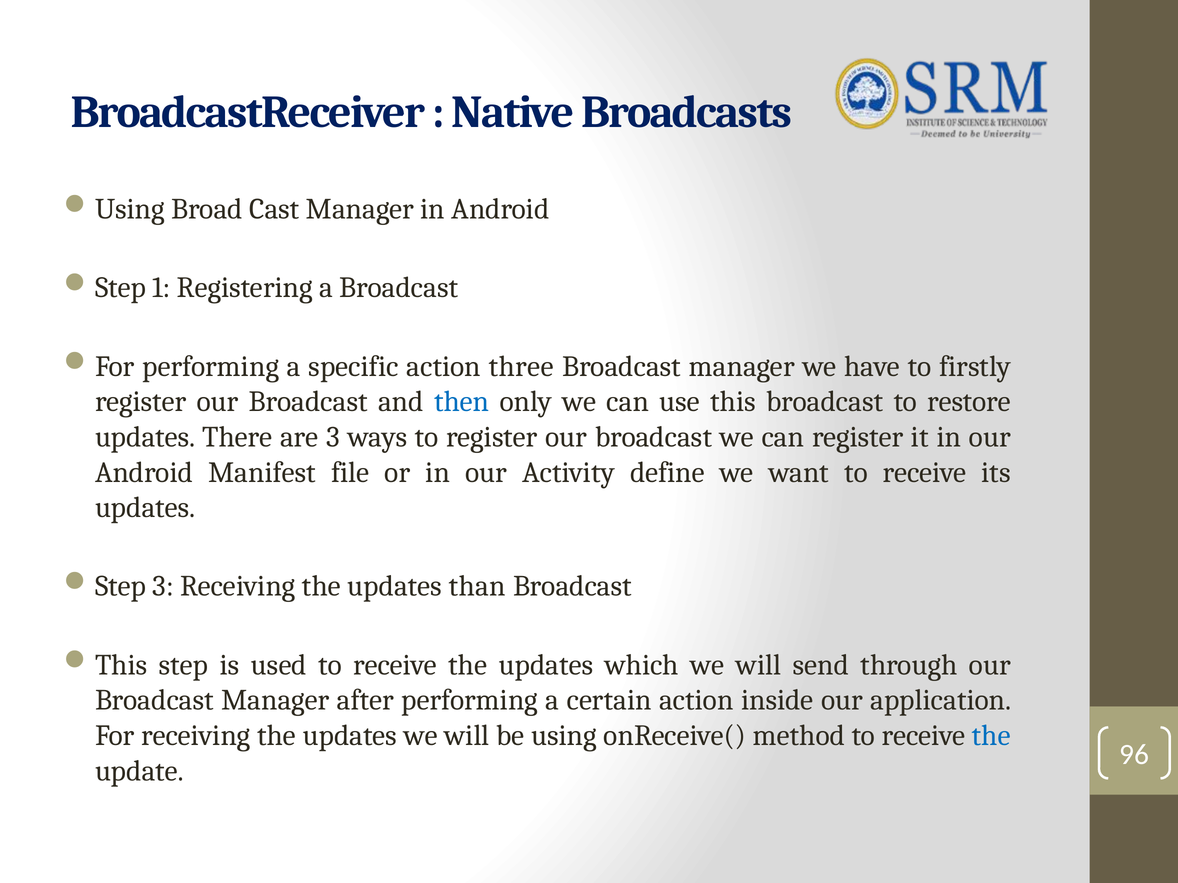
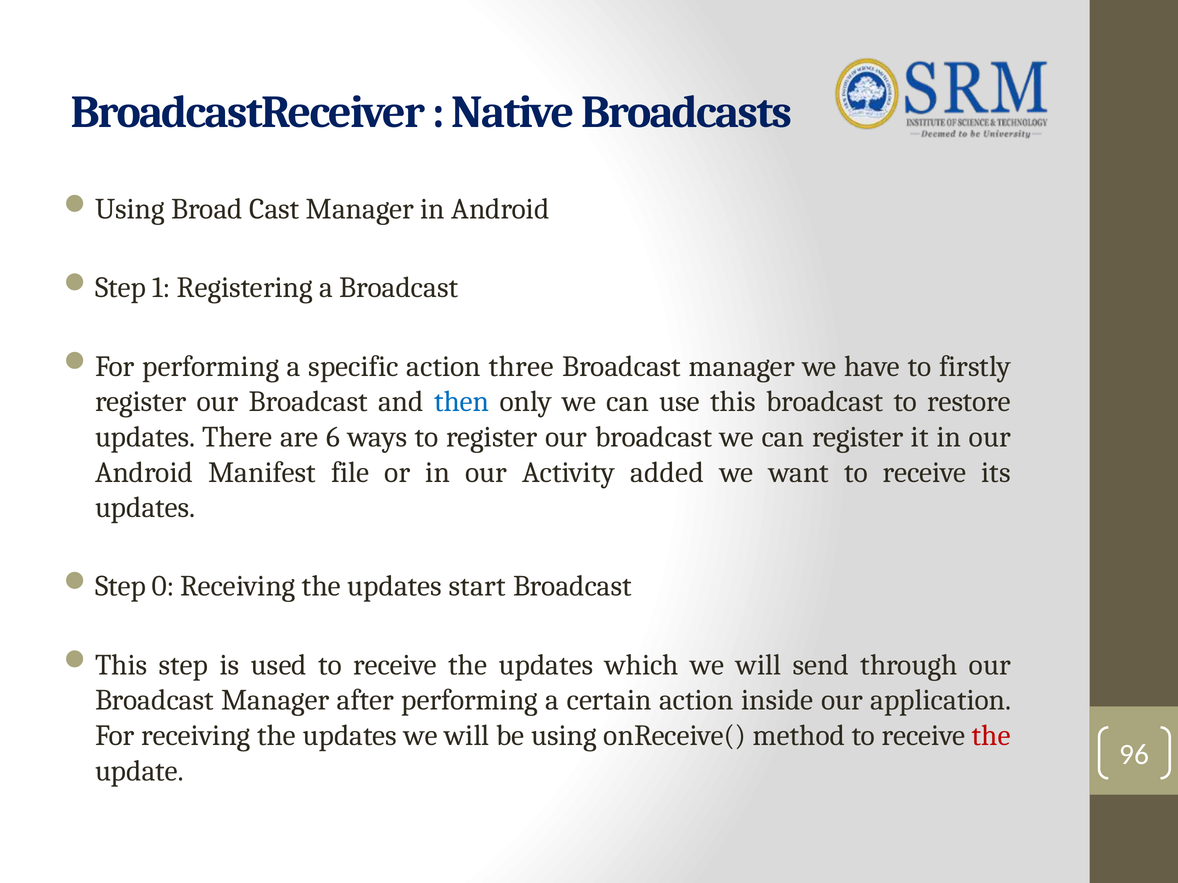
are 3: 3 -> 6
define: define -> added
3 at (163, 587): 3 -> 0
than: than -> start
the at (991, 736) colour: blue -> red
